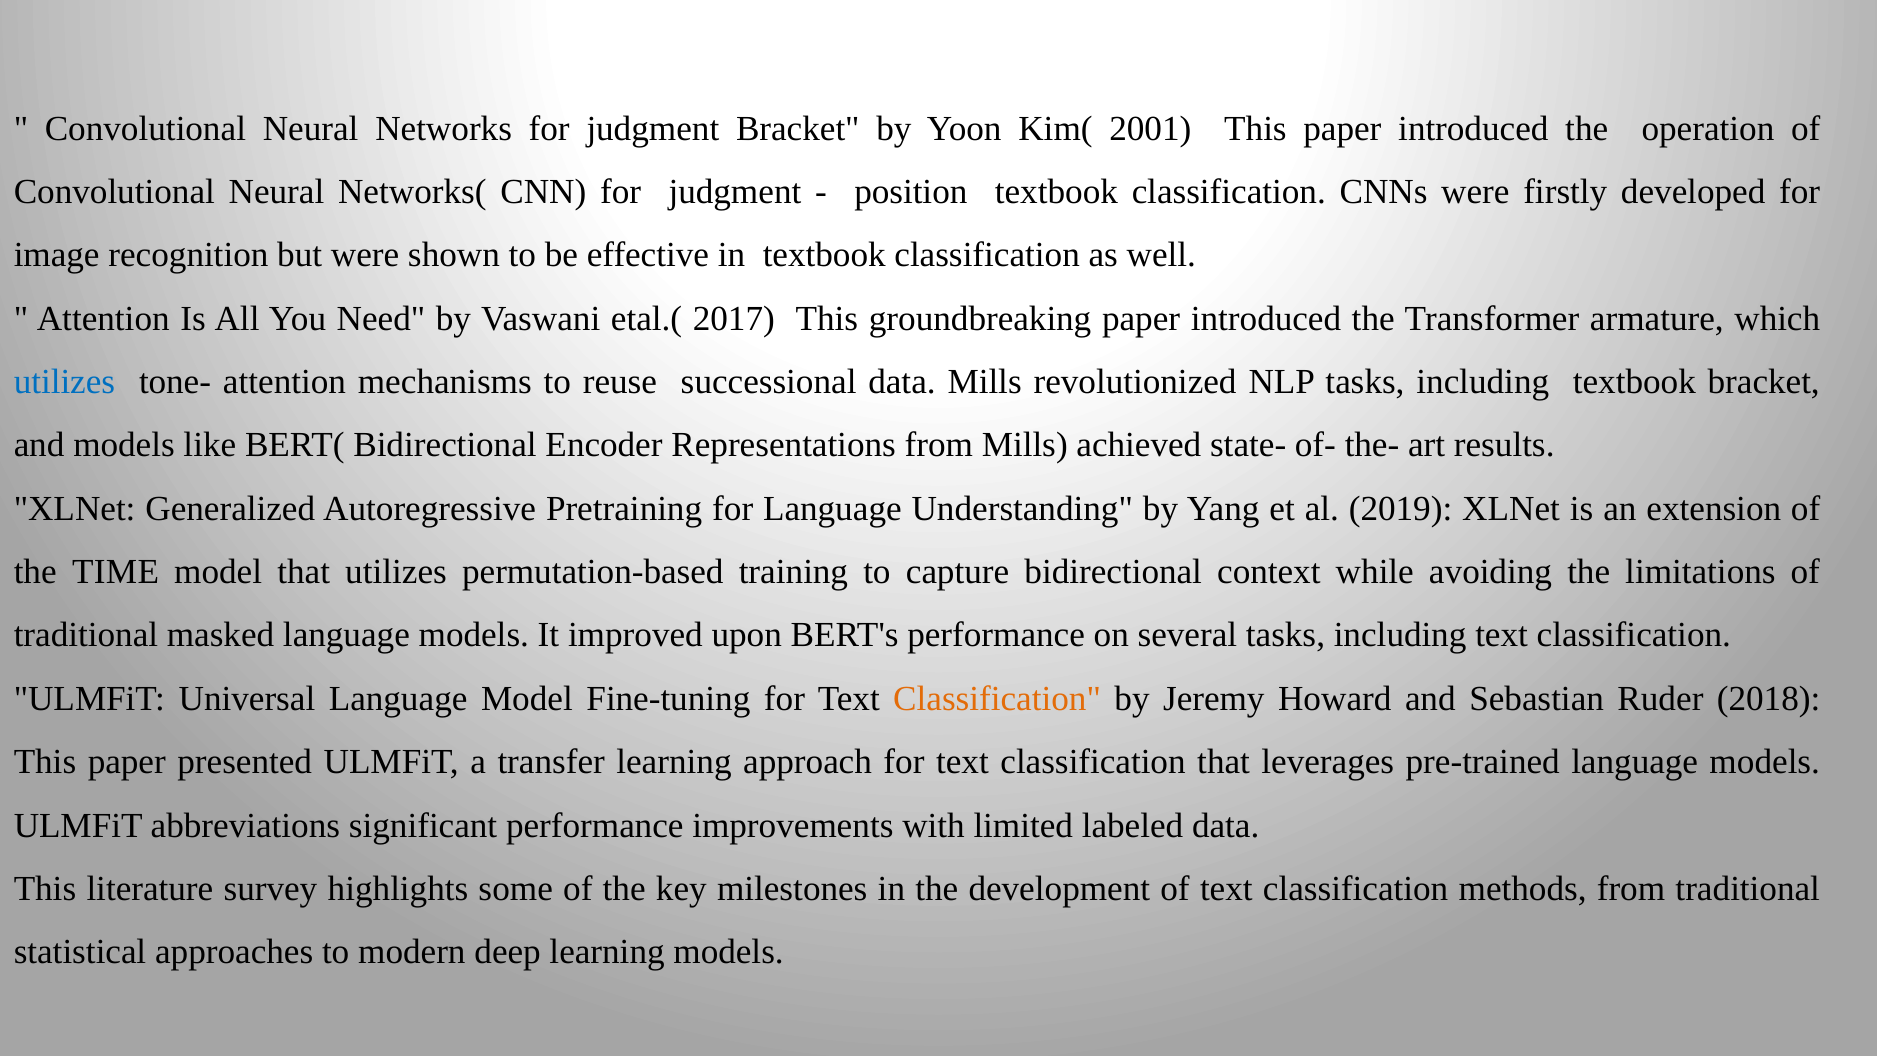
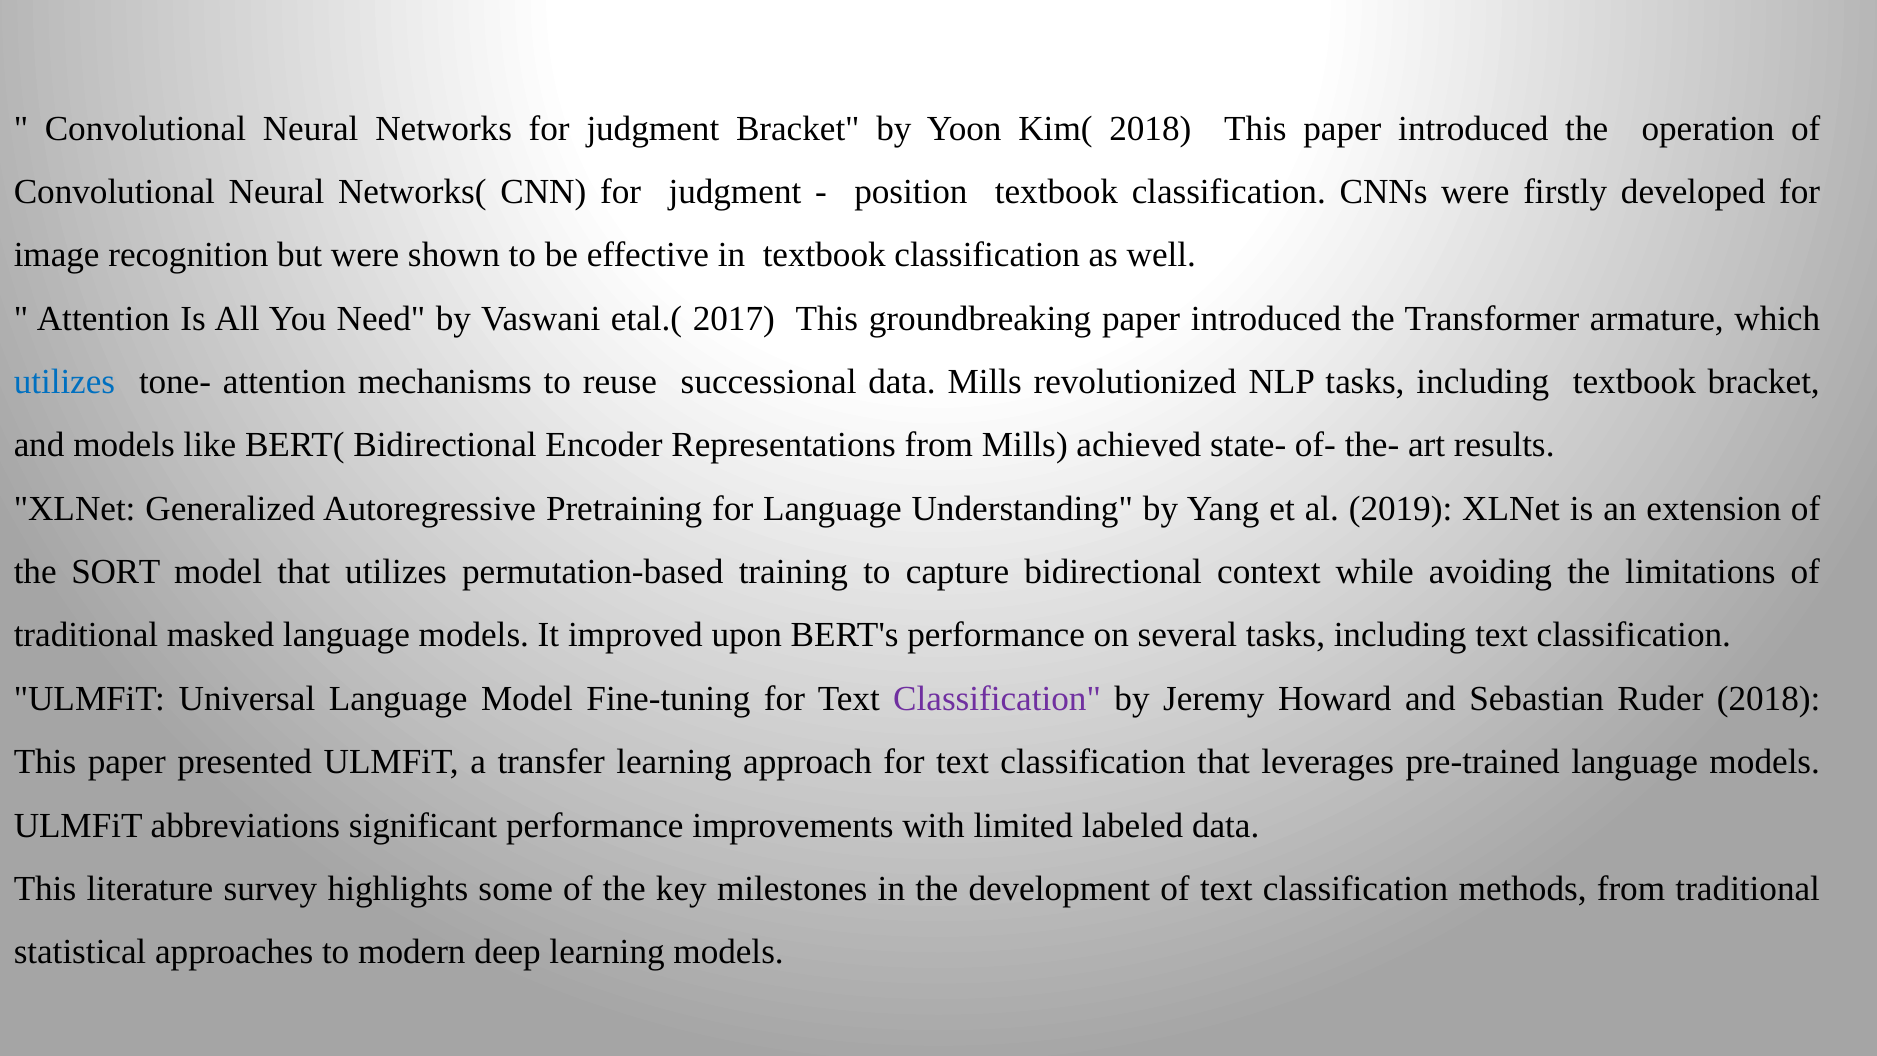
Kim( 2001: 2001 -> 2018
TIME: TIME -> SORT
Classification at (997, 699) colour: orange -> purple
